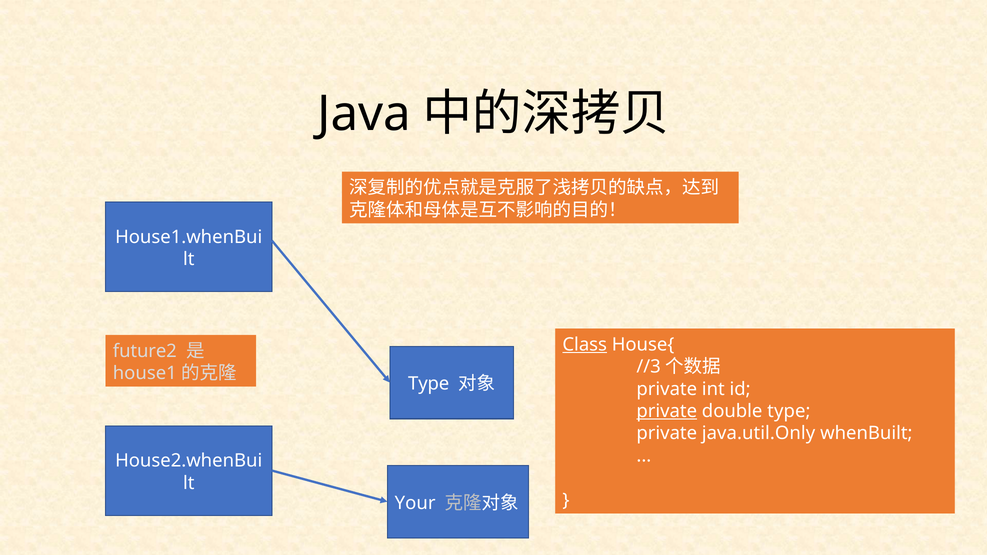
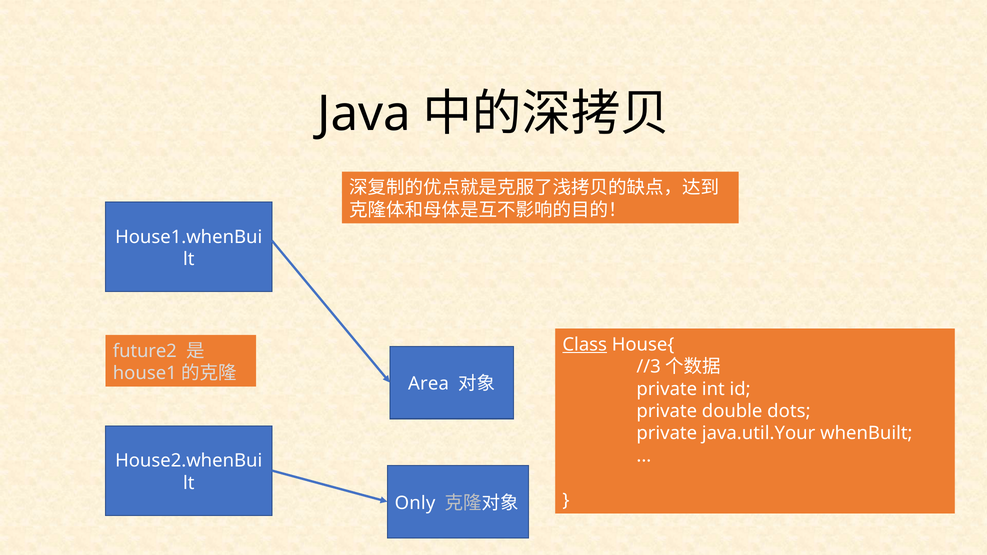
Type at (429, 384): Type -> Area
private at (667, 411) underline: present -> none
double type: type -> dots
java.util.Only: java.util.Only -> java.util.Your
Your: Your -> Only
